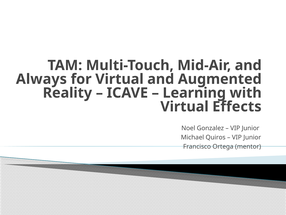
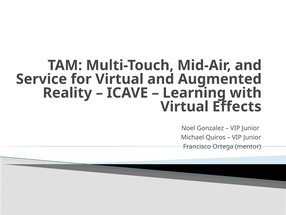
Always: Always -> Service
